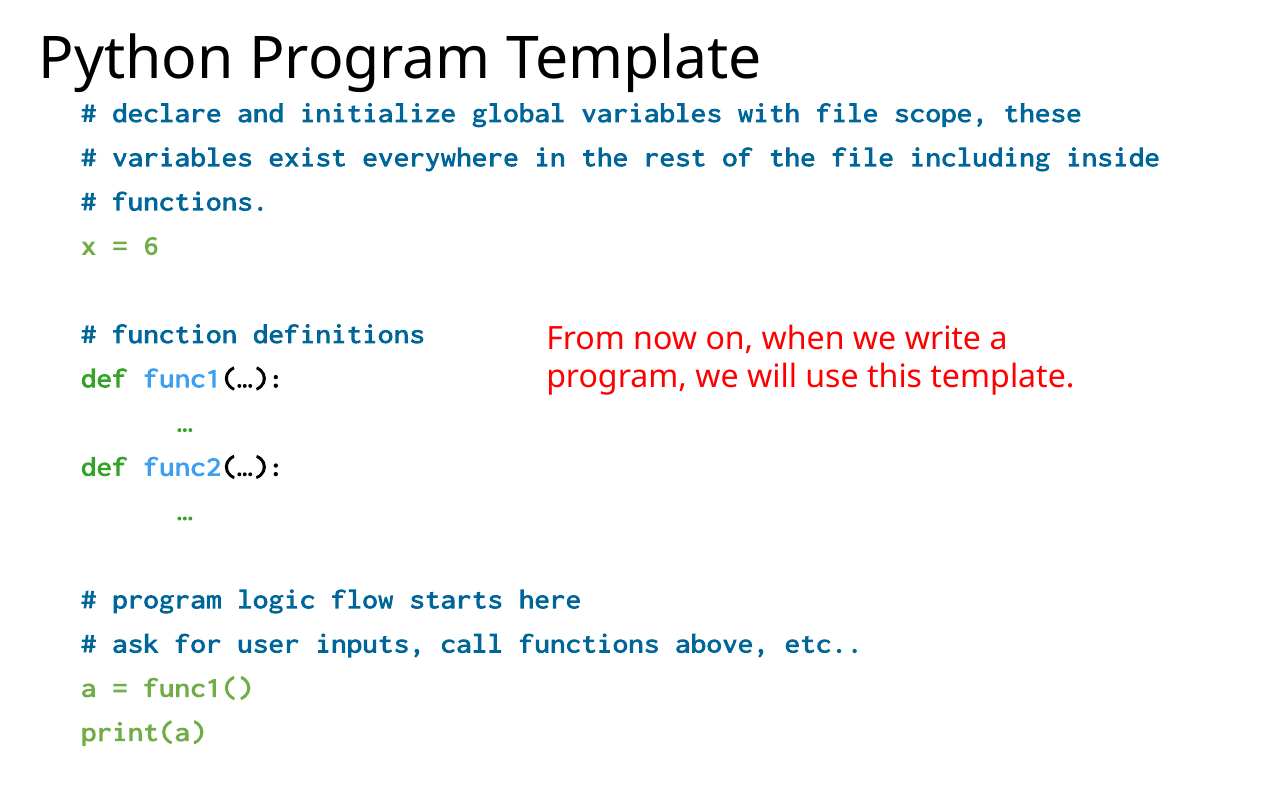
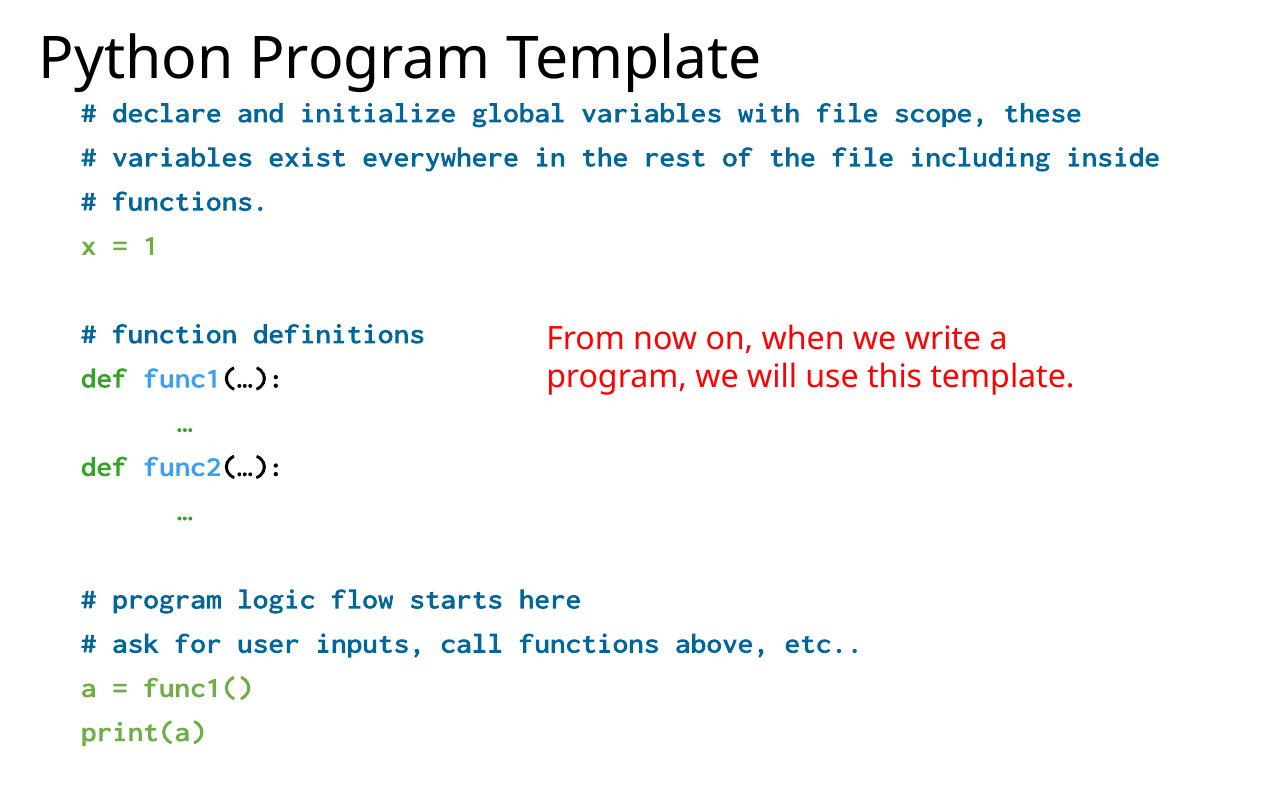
6: 6 -> 1
